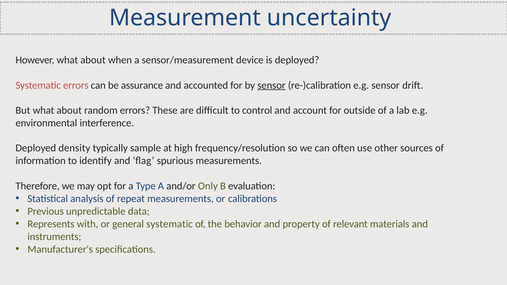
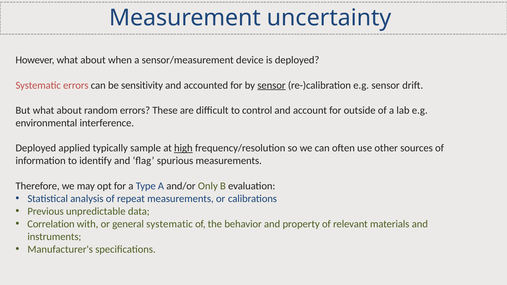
assurance: assurance -> sensitivity
density: density -> applied
high underline: none -> present
Represents: Represents -> Correlation
